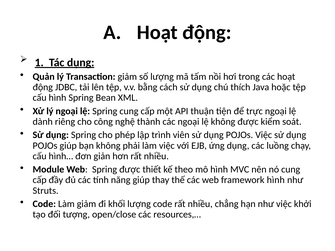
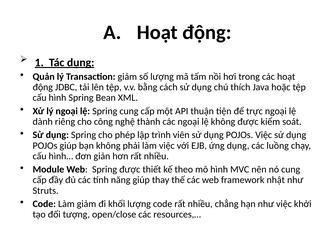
framework hình: hình -> nhật
